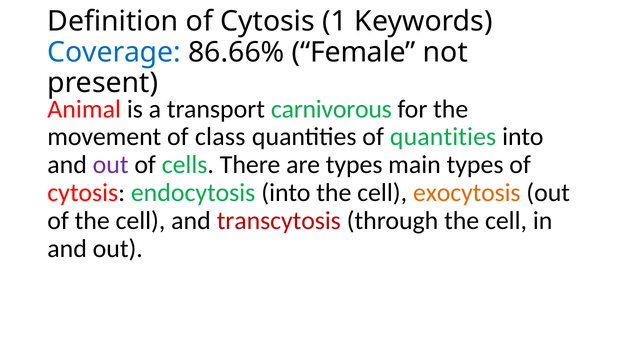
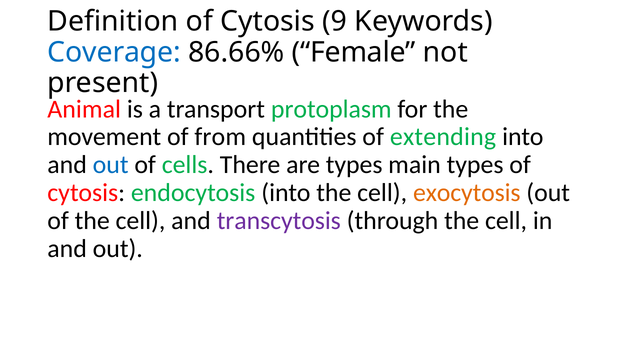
1: 1 -> 9
carnivorous: carnivorous -> protoplasm
class: class -> from
of quantities: quantities -> extending
out at (111, 165) colour: purple -> blue
transcytosis colour: red -> purple
